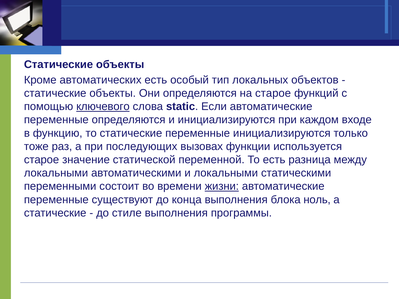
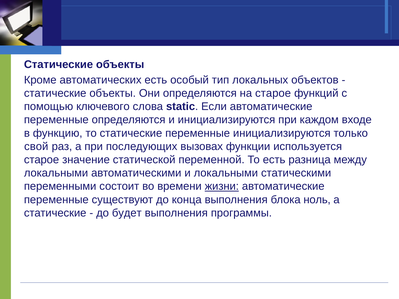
ключевого underline: present -> none
тоже: тоже -> свой
стиле: стиле -> будет
